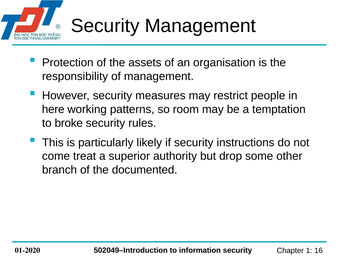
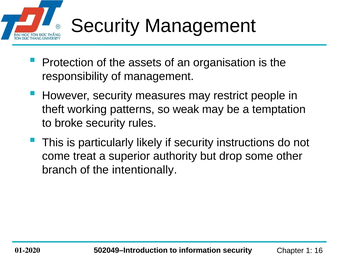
here: here -> theft
room: room -> weak
documented: documented -> intentionally
